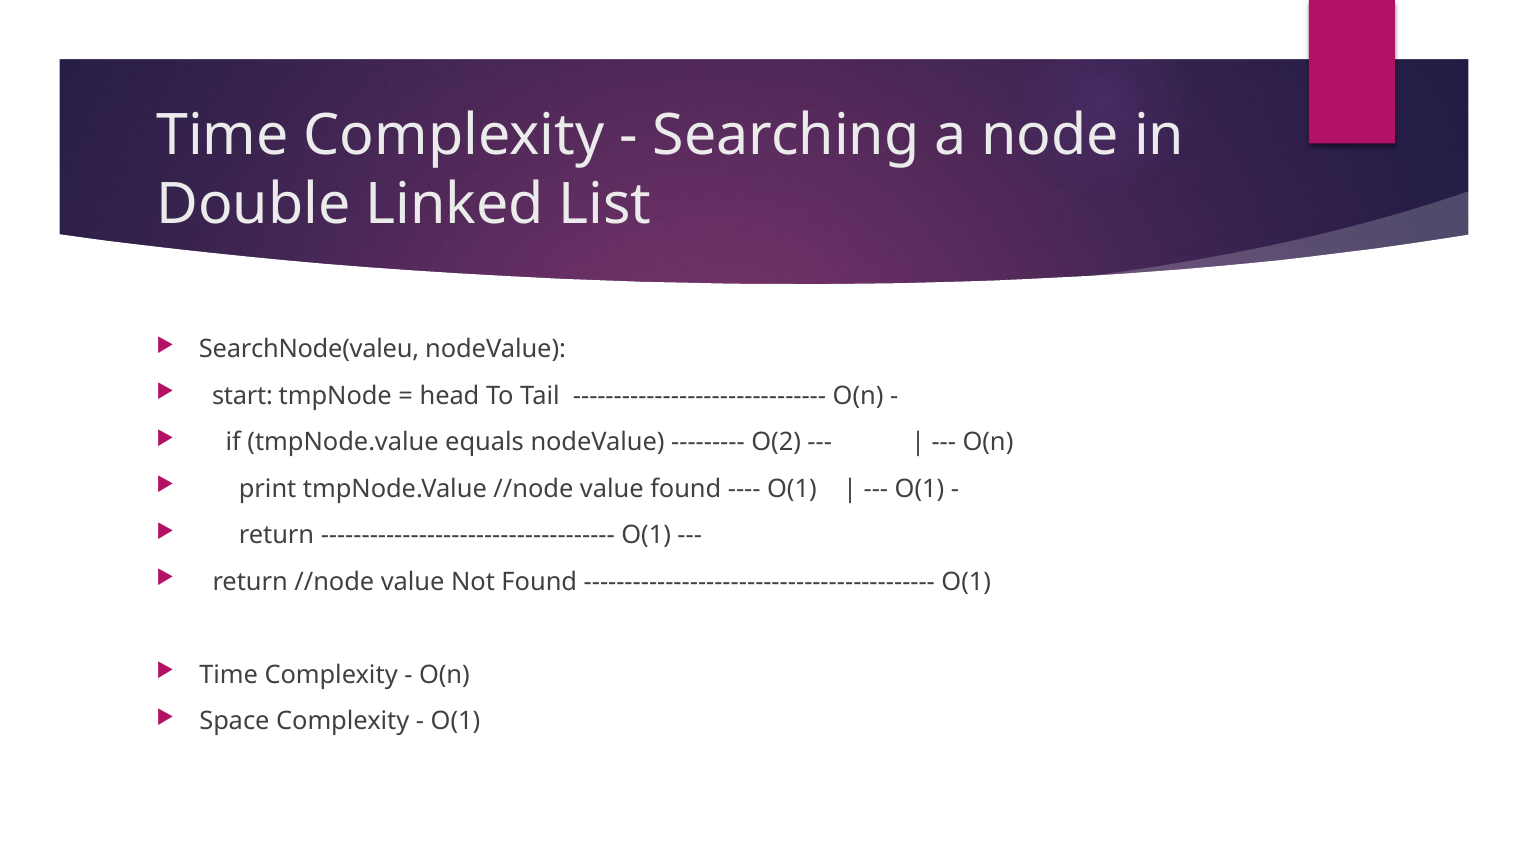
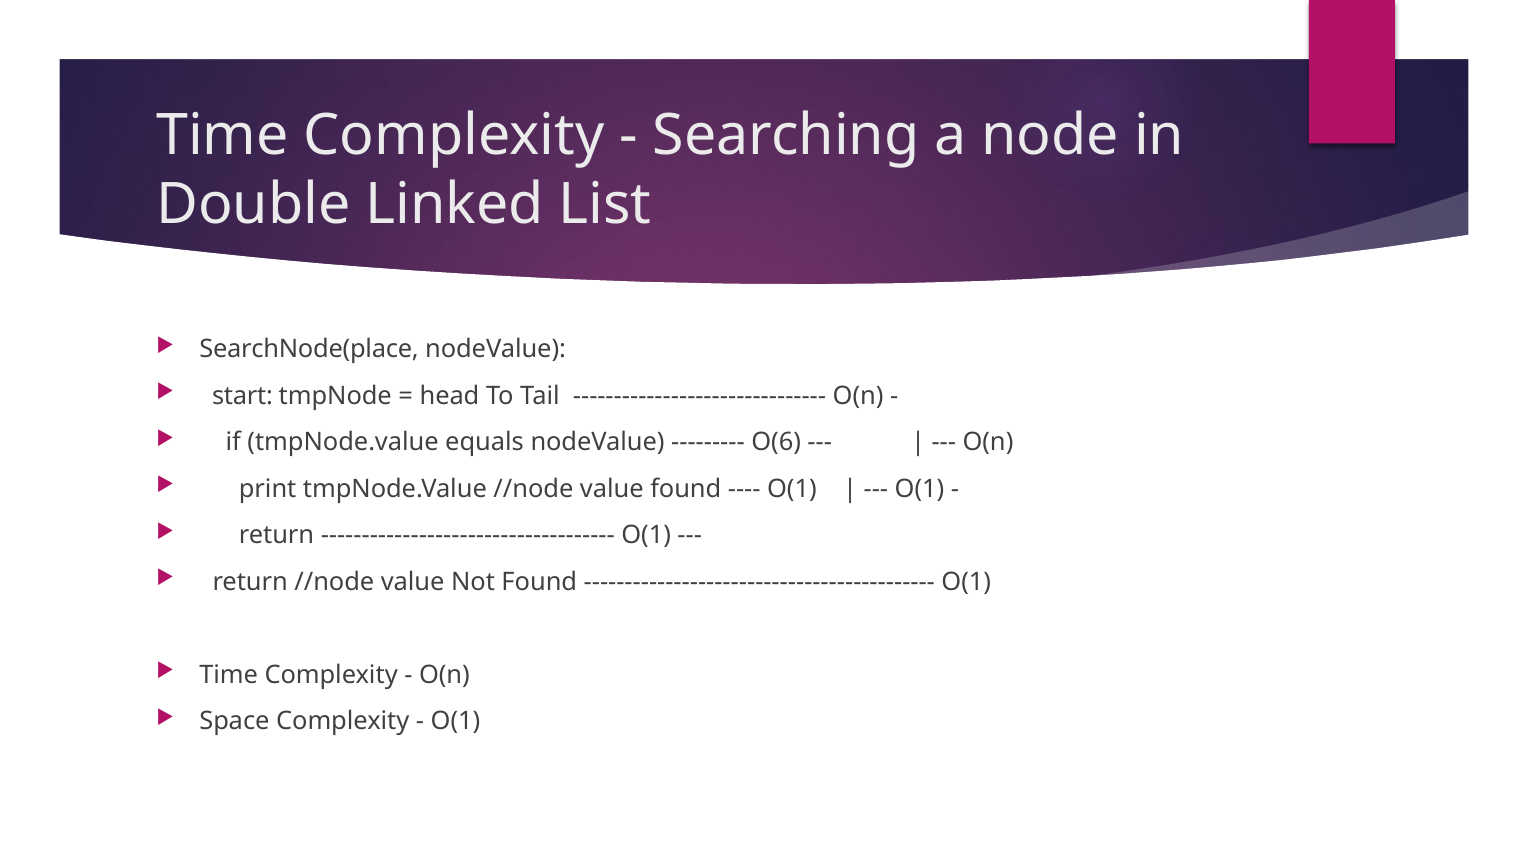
SearchNode(valeu: SearchNode(valeu -> SearchNode(place
O(2: O(2 -> O(6
